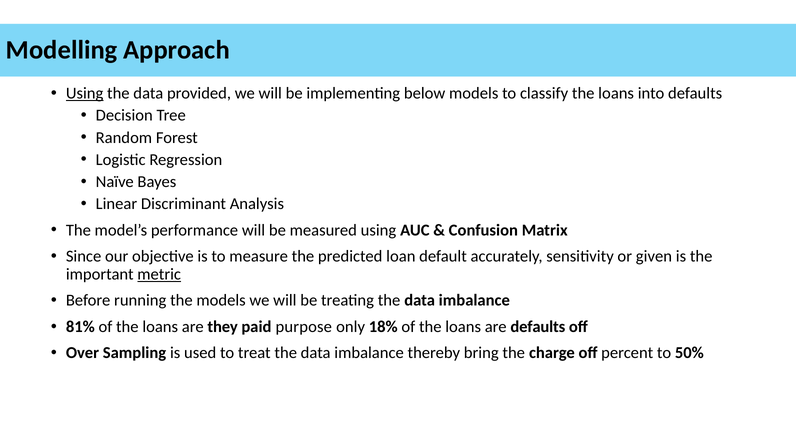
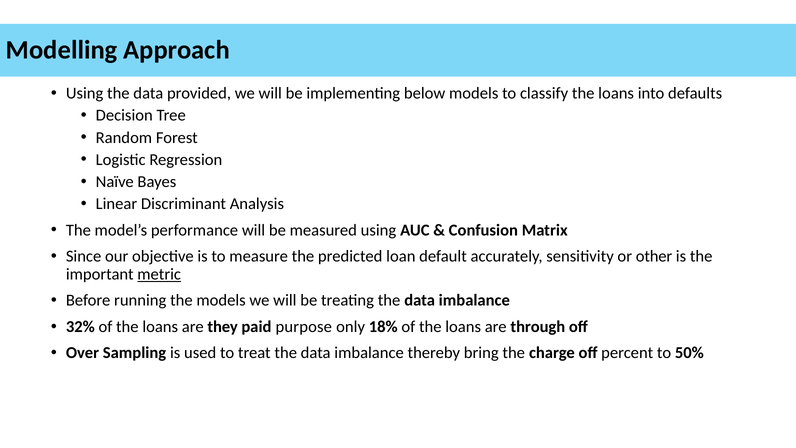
Using at (85, 93) underline: present -> none
given: given -> other
81%: 81% -> 32%
are defaults: defaults -> through
